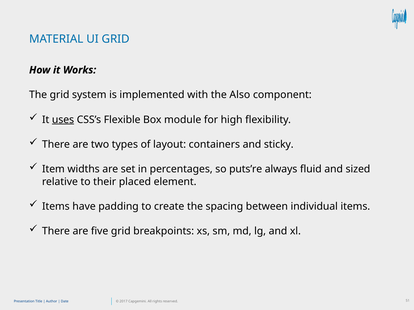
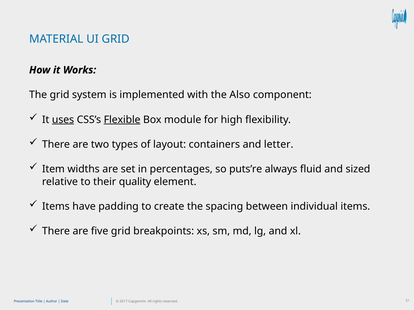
Flexible underline: none -> present
sticky: sticky -> letter
placed: placed -> quality
